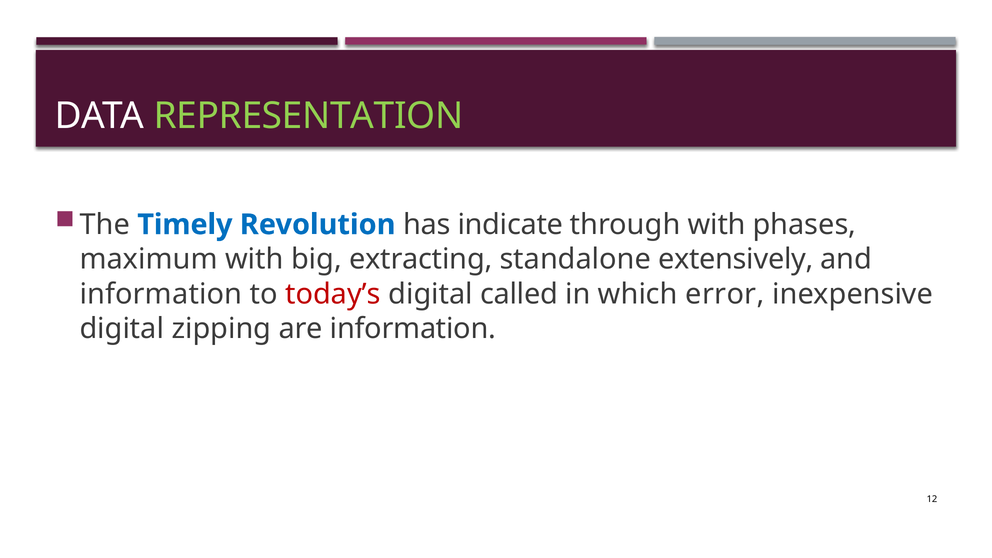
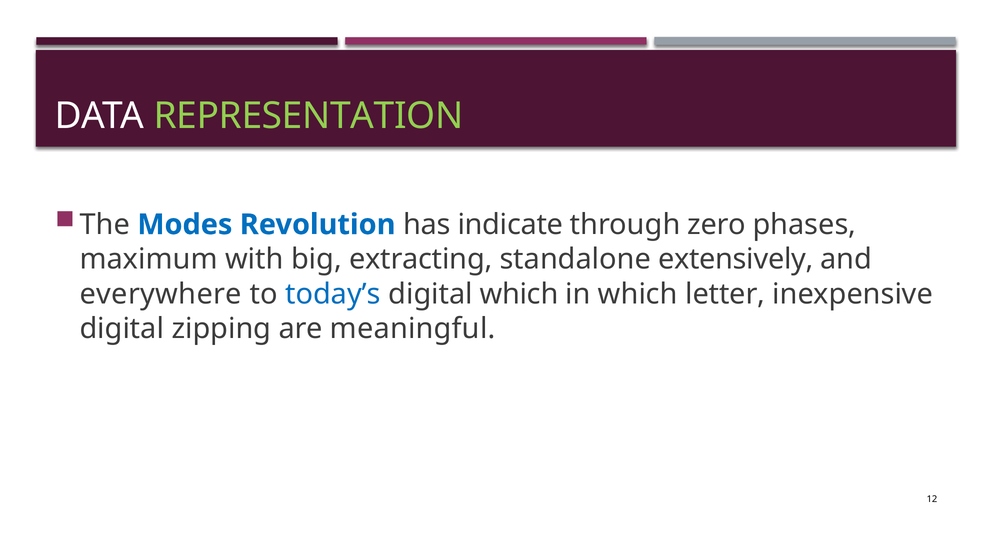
Timely: Timely -> Modes
through with: with -> zero
information at (161, 294): information -> everywhere
today’s colour: red -> blue
digital called: called -> which
error: error -> letter
are information: information -> meaningful
